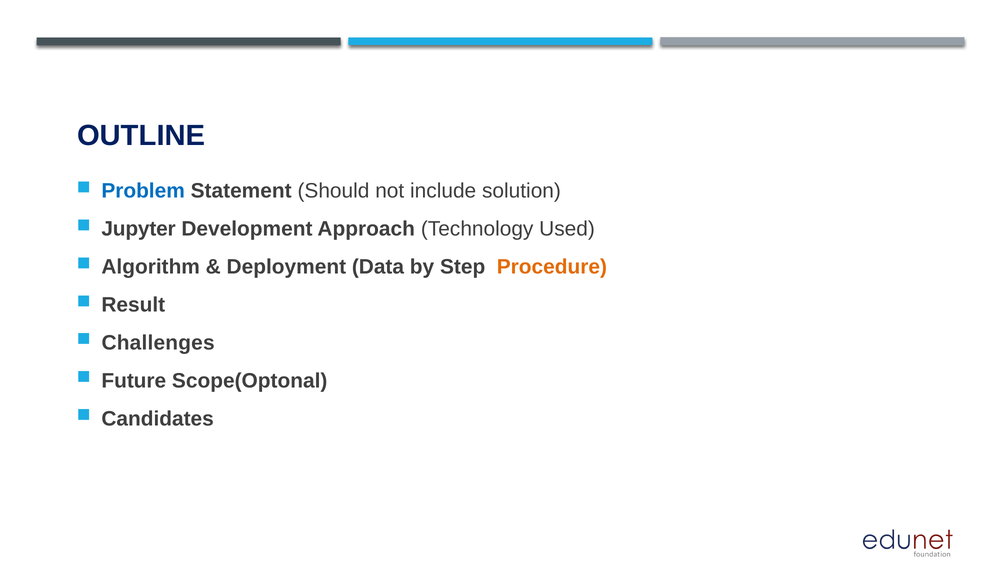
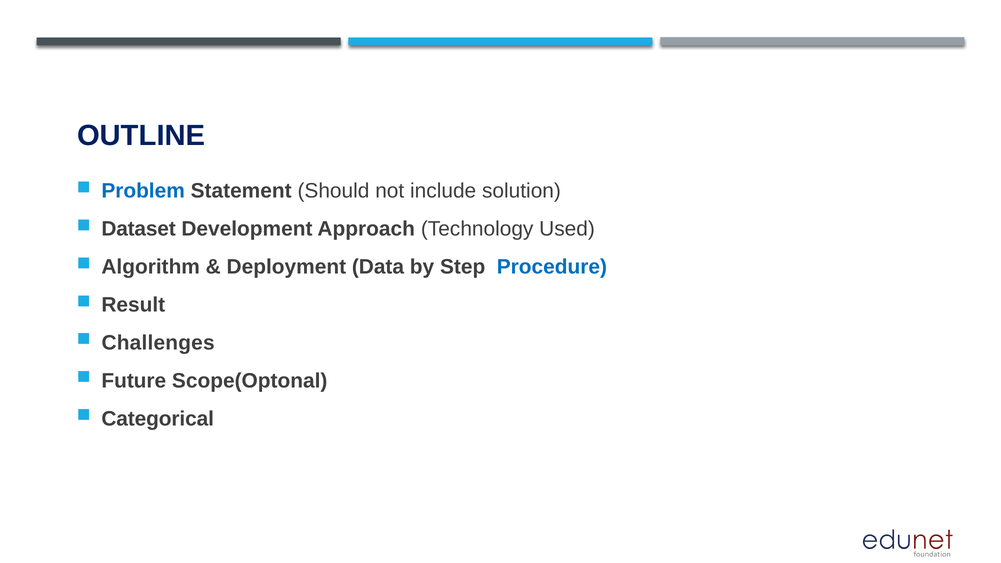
Jupyter: Jupyter -> Dataset
Procedure colour: orange -> blue
Candidates: Candidates -> Categorical
